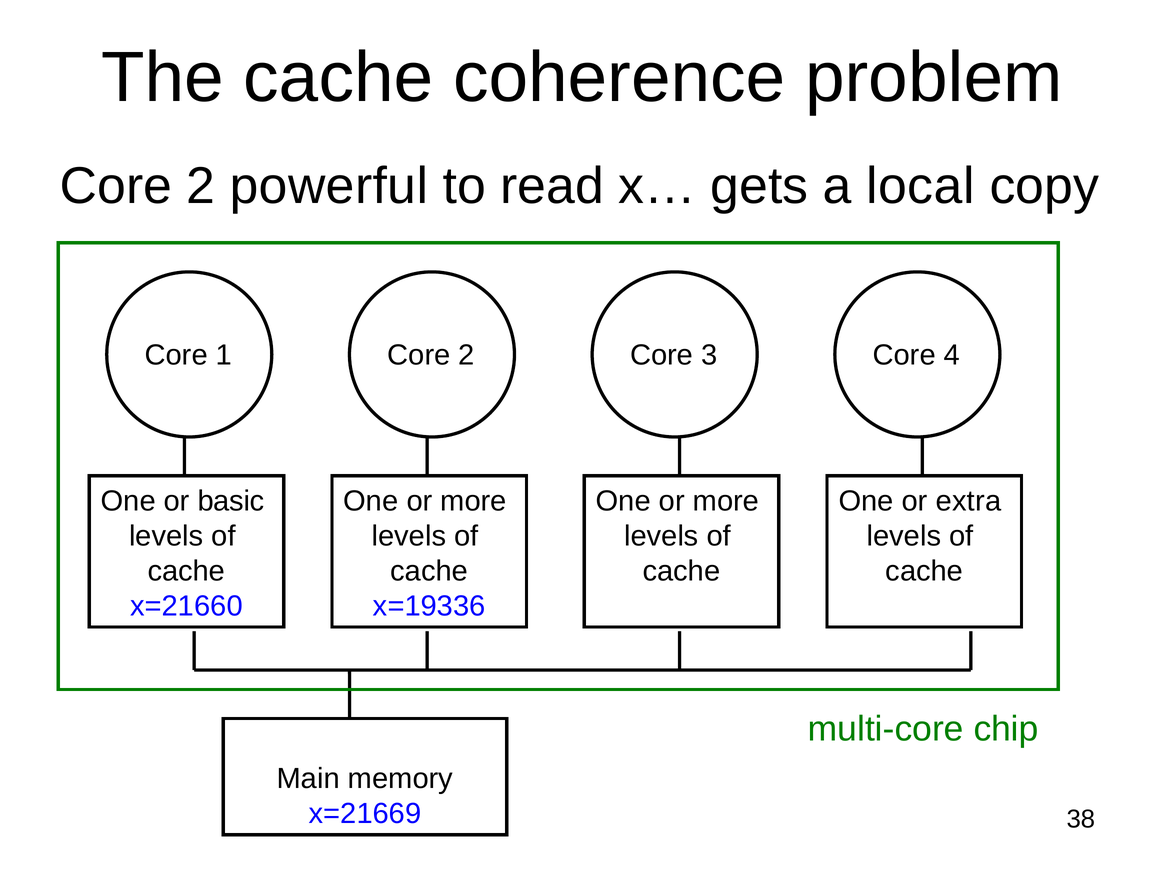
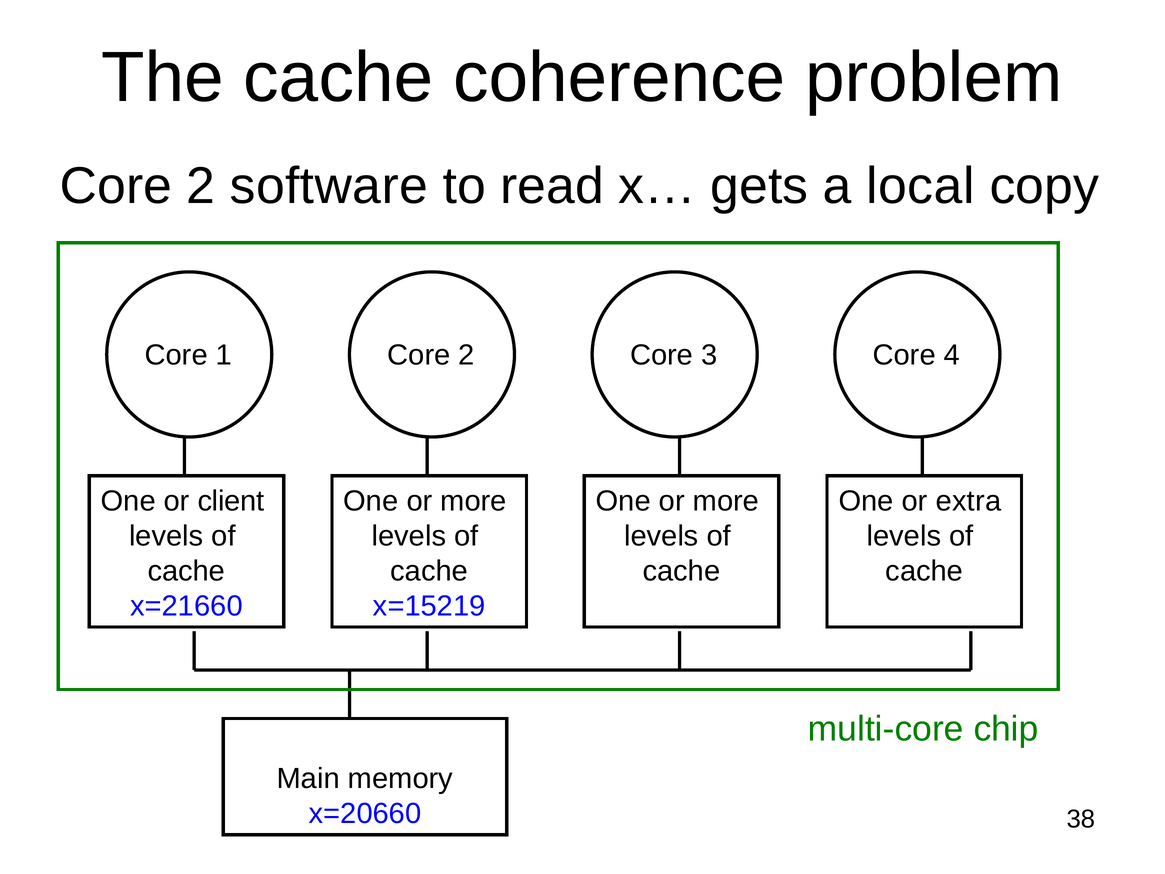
powerful: powerful -> software
basic: basic -> client
x=19336: x=19336 -> x=15219
x=21669: x=21669 -> x=20660
